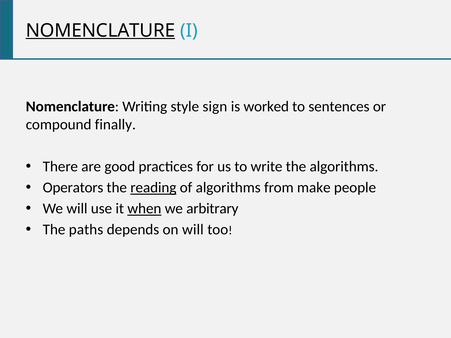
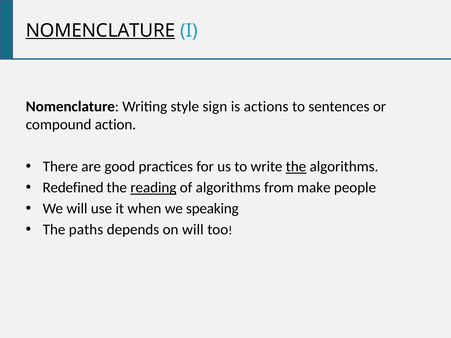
worked: worked -> actions
finally: finally -> action
the at (296, 167) underline: none -> present
Operators: Operators -> Redefined
when underline: present -> none
arbitrary: arbitrary -> speaking
